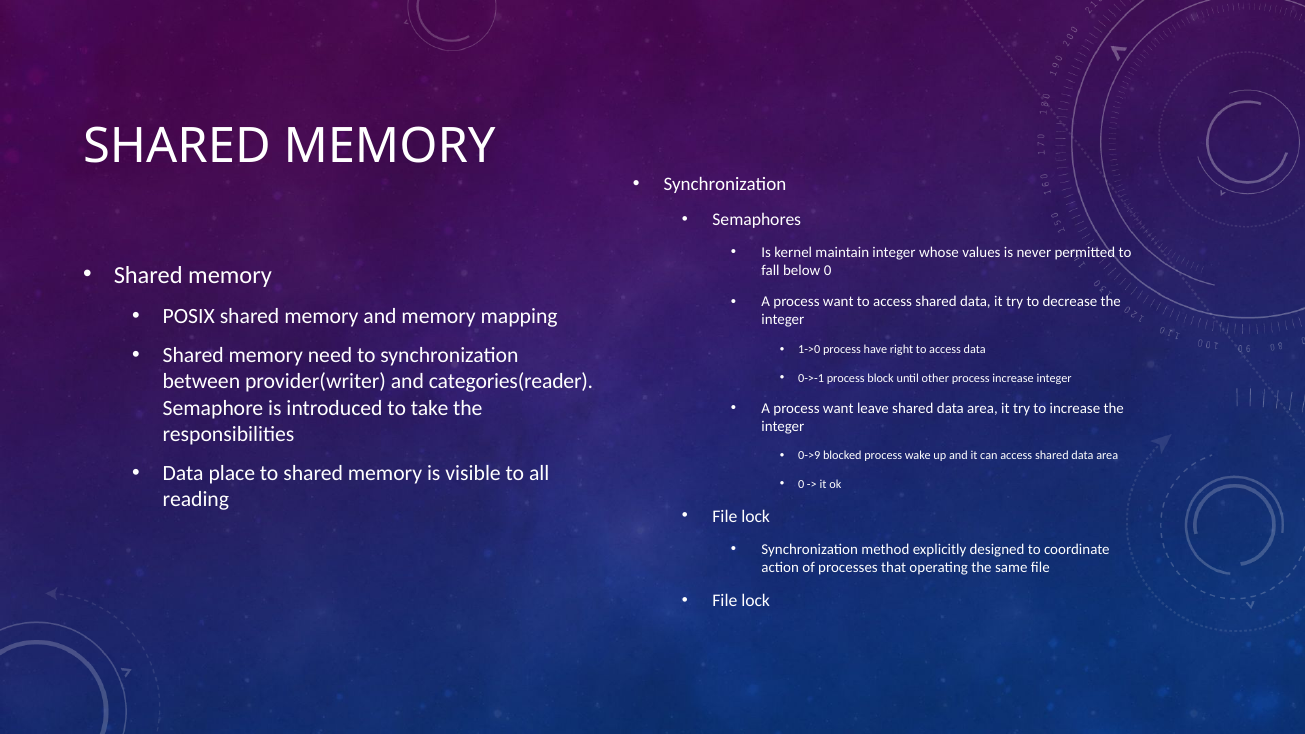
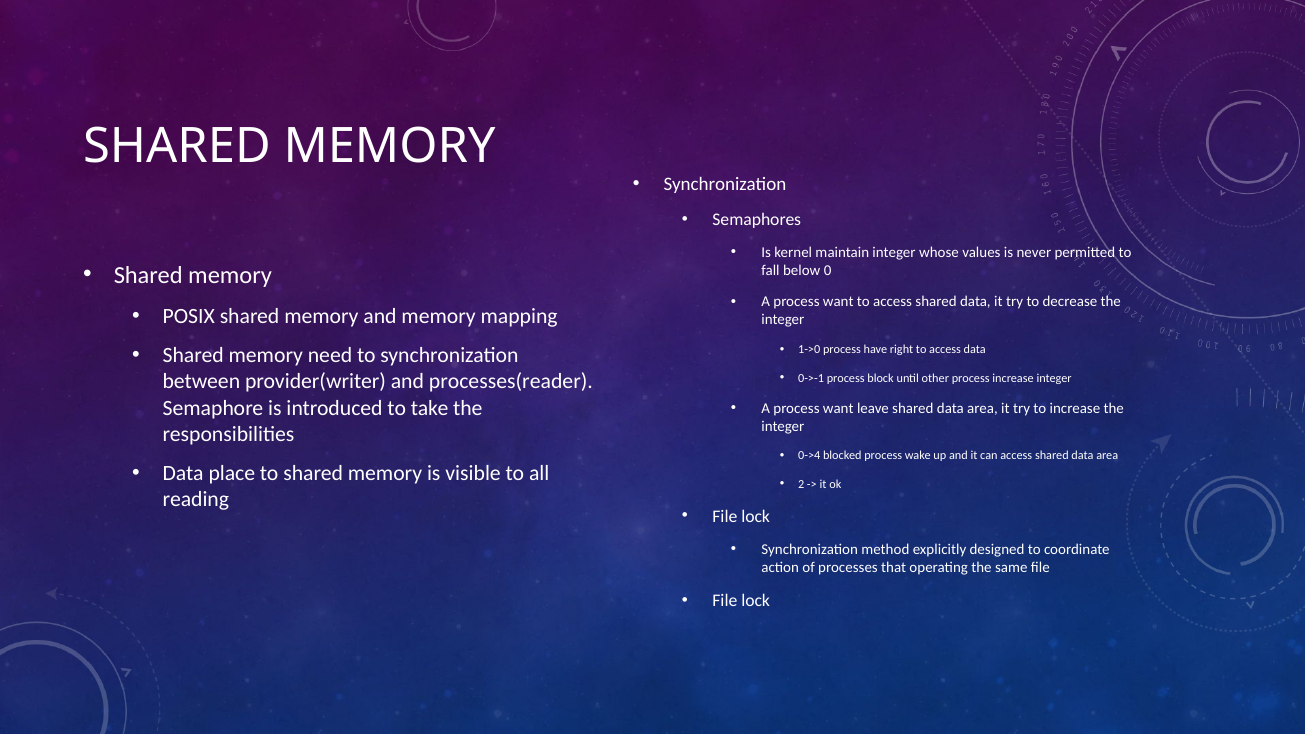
categories(reader: categories(reader -> processes(reader
0->9: 0->9 -> 0->4
0 at (801, 484): 0 -> 2
